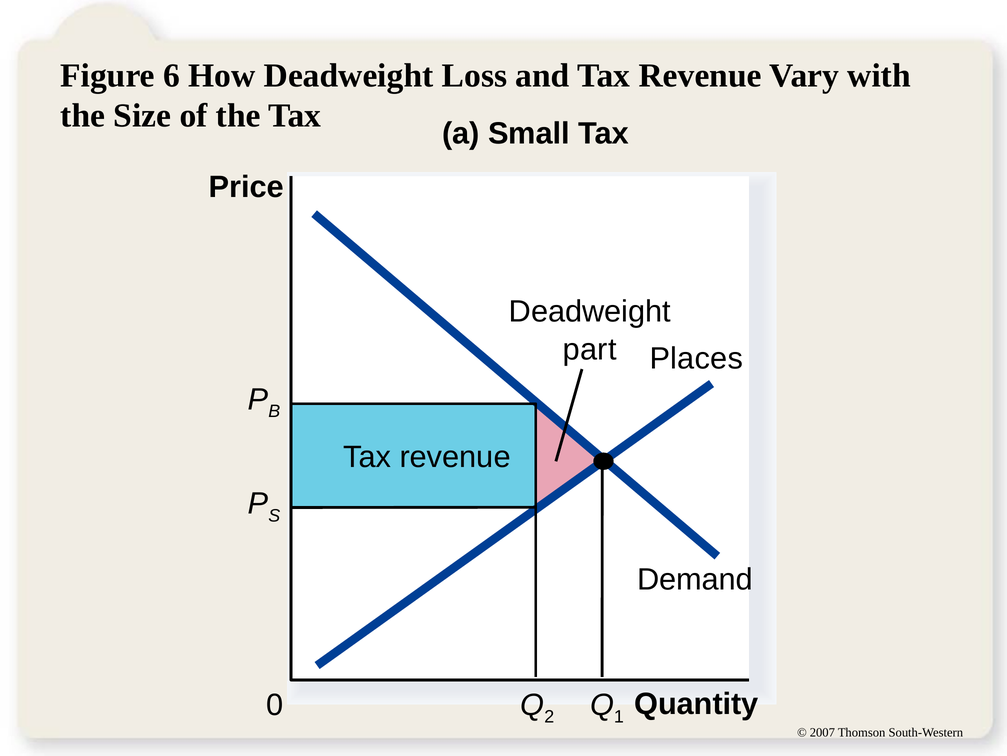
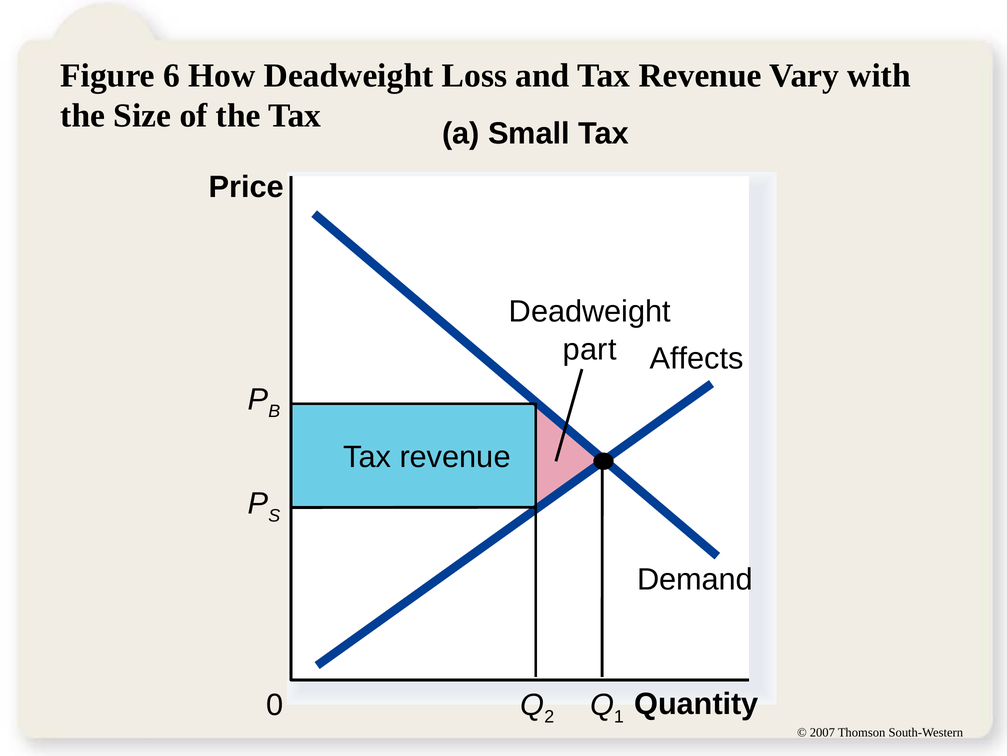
Places: Places -> Affects
